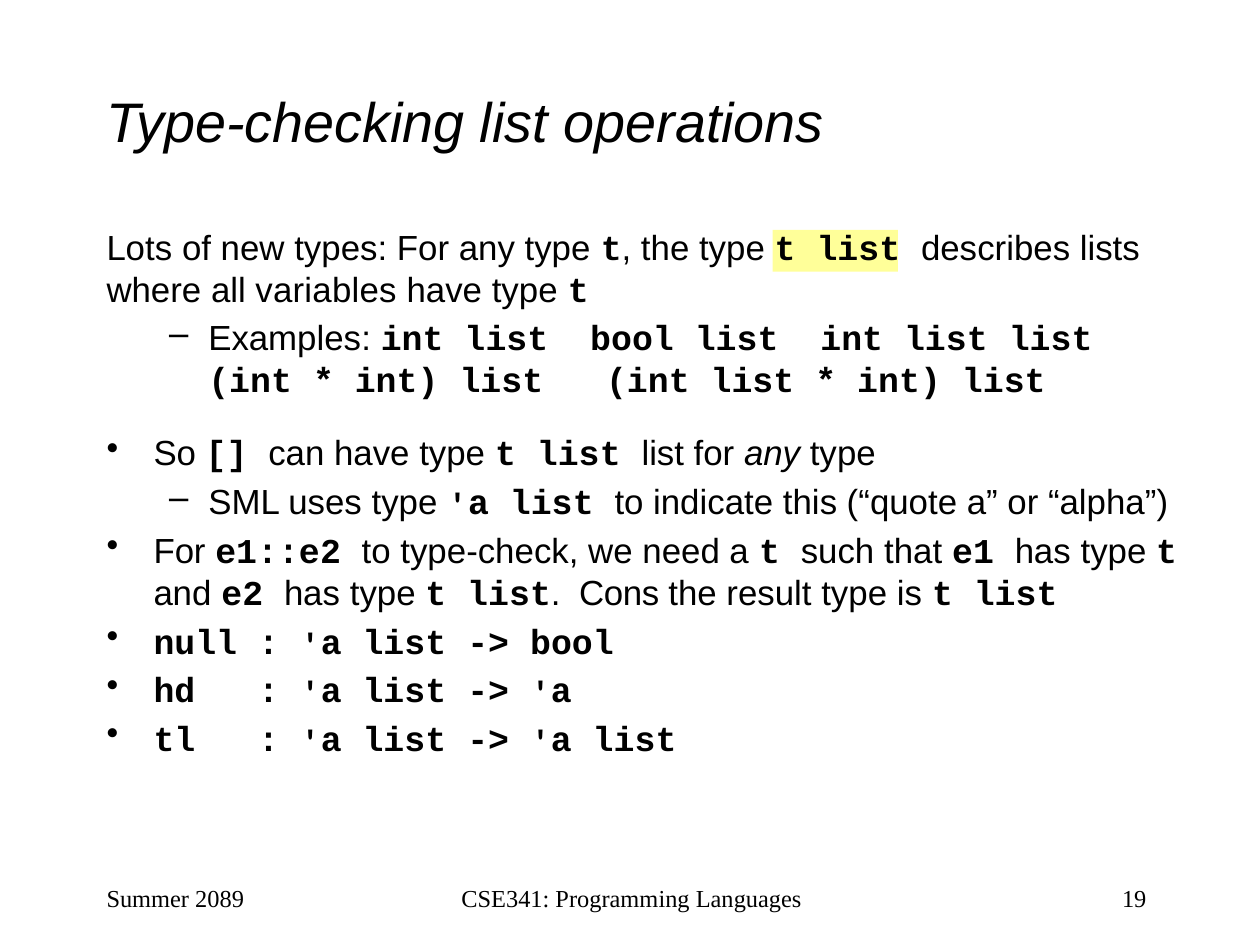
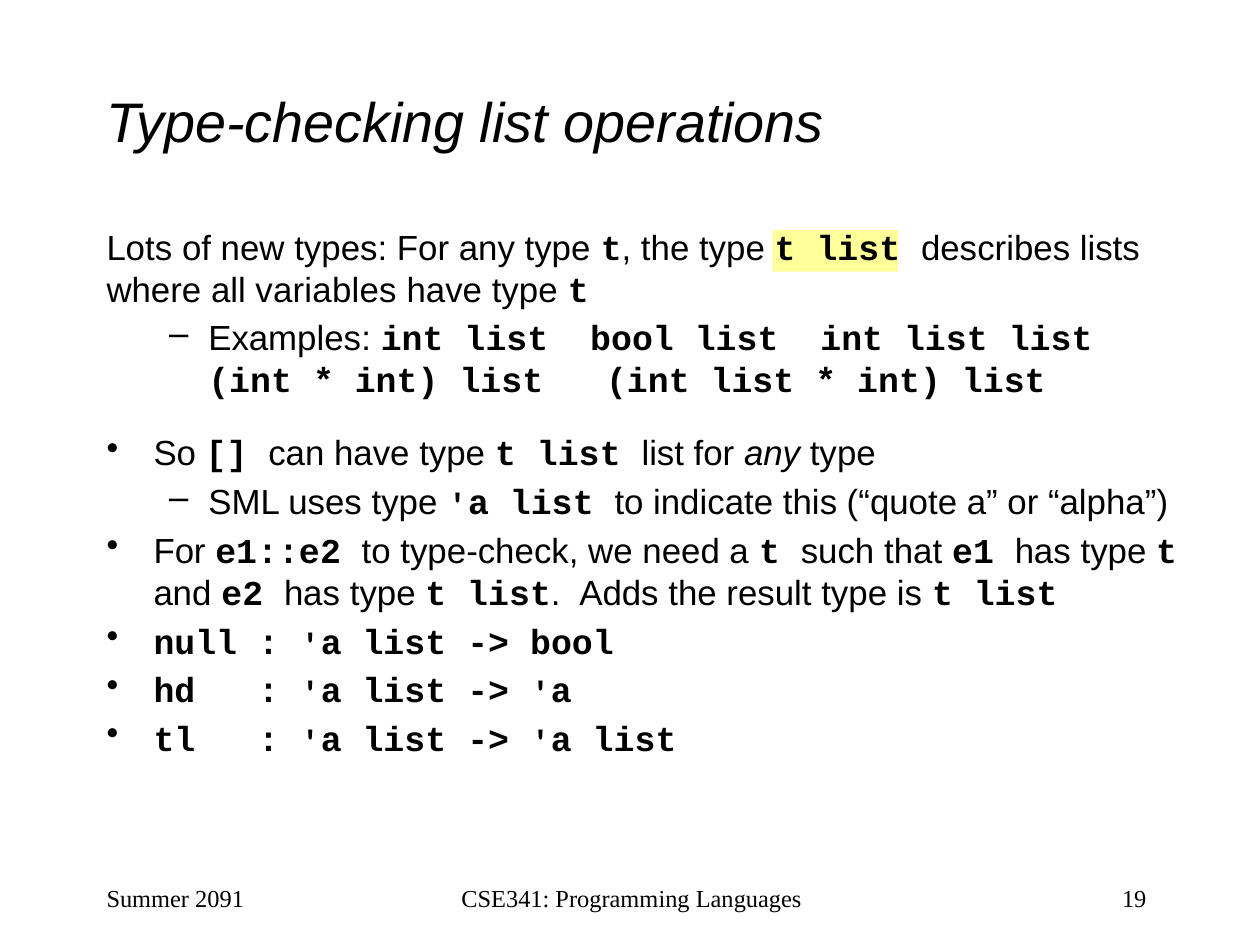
Cons: Cons -> Adds
2089: 2089 -> 2091
